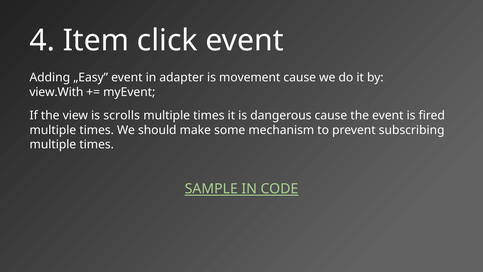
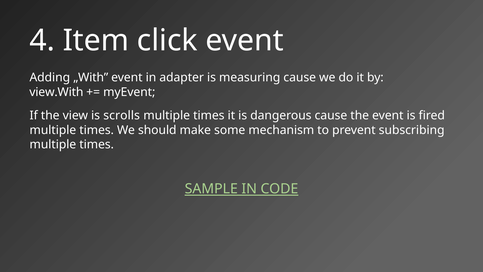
„Easy: „Easy -> „With
movement: movement -> measuring
